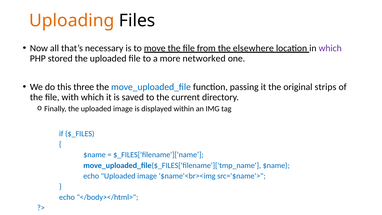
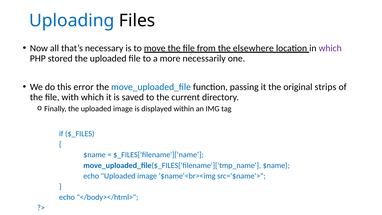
Uploading colour: orange -> blue
networked: networked -> necessarily
three: three -> error
